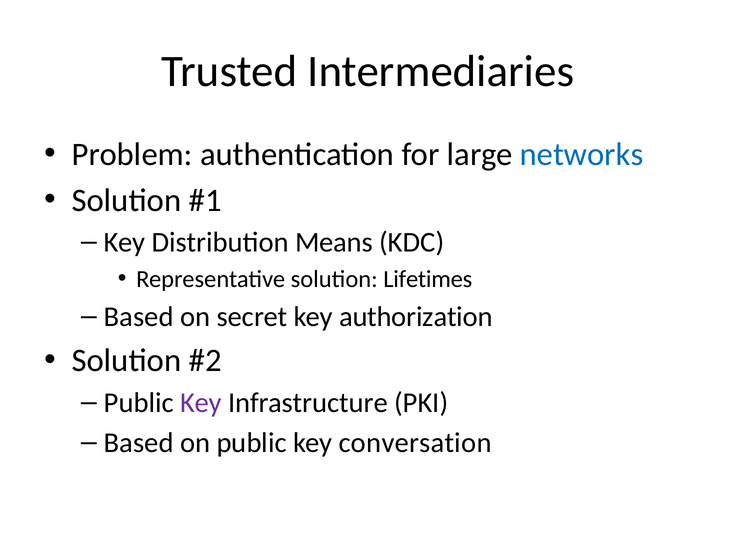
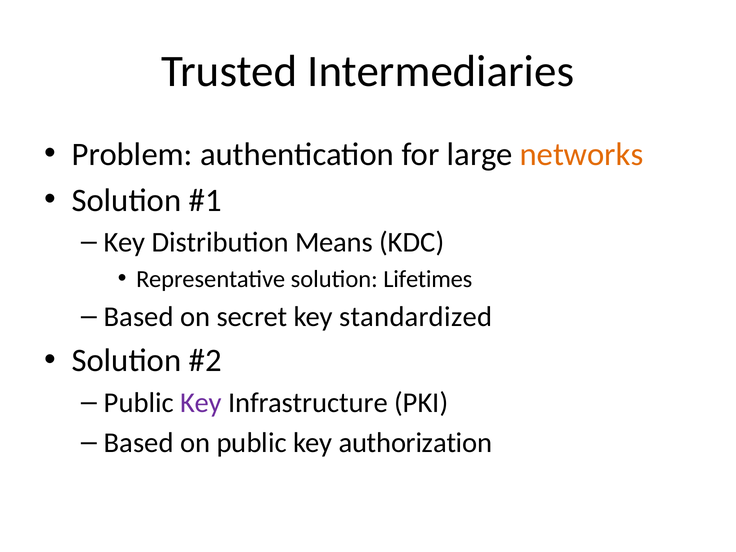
networks colour: blue -> orange
authorization: authorization -> standardized
conversation: conversation -> authorization
